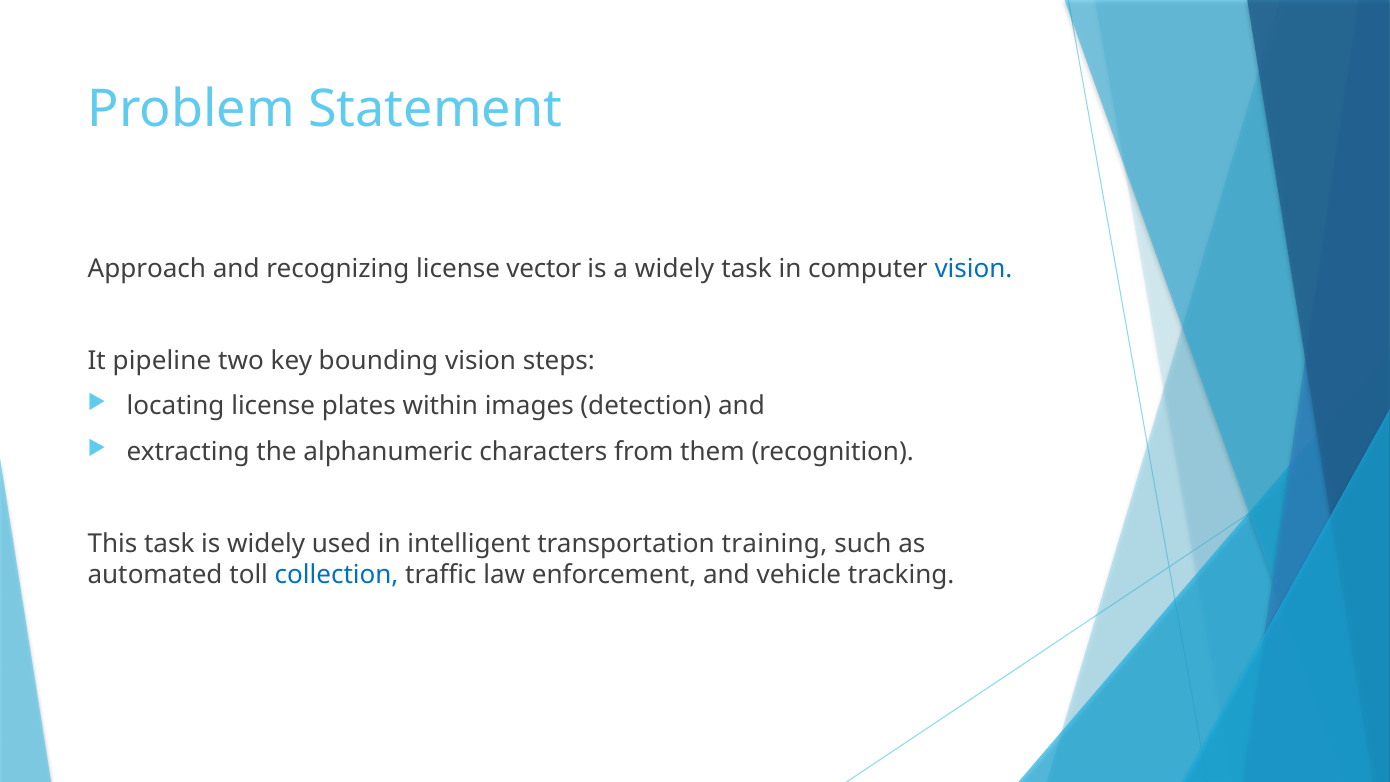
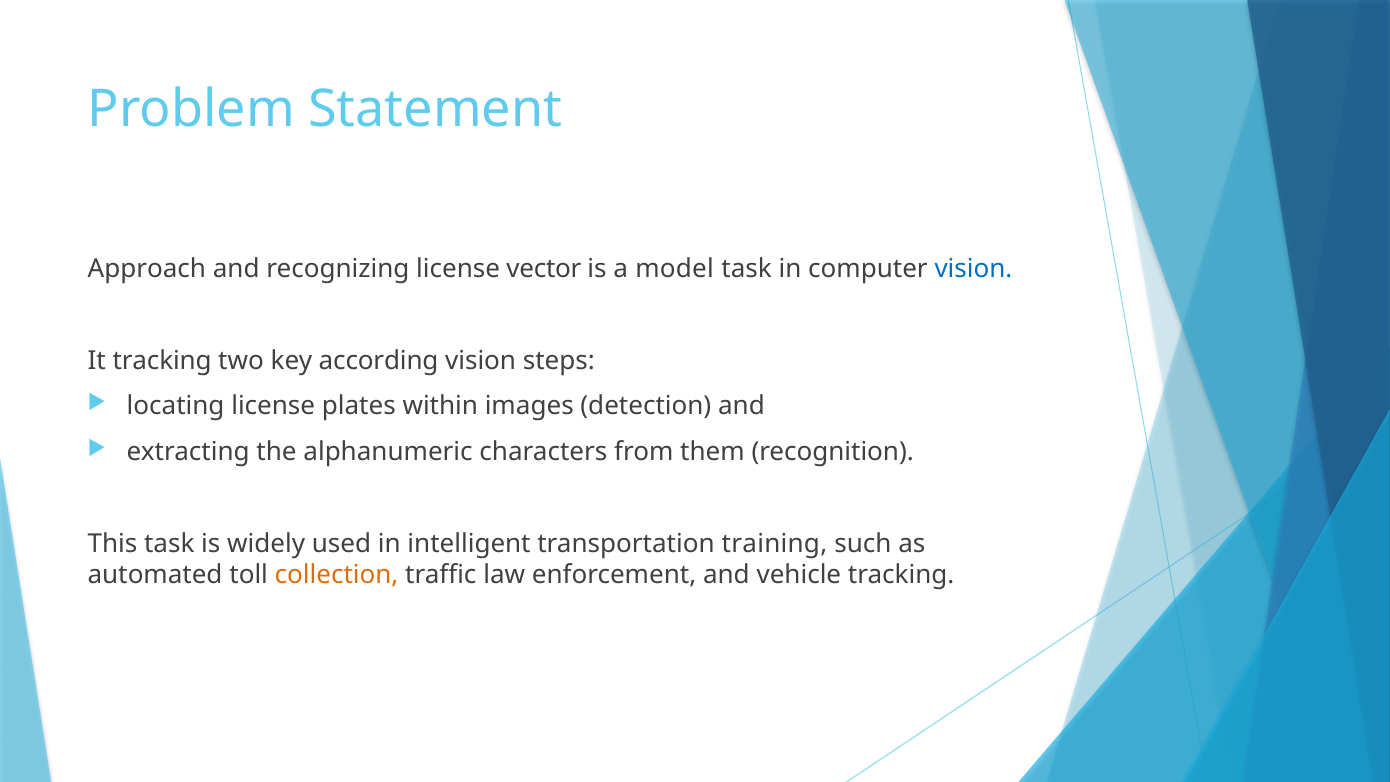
a widely: widely -> model
It pipeline: pipeline -> tracking
bounding: bounding -> according
collection colour: blue -> orange
